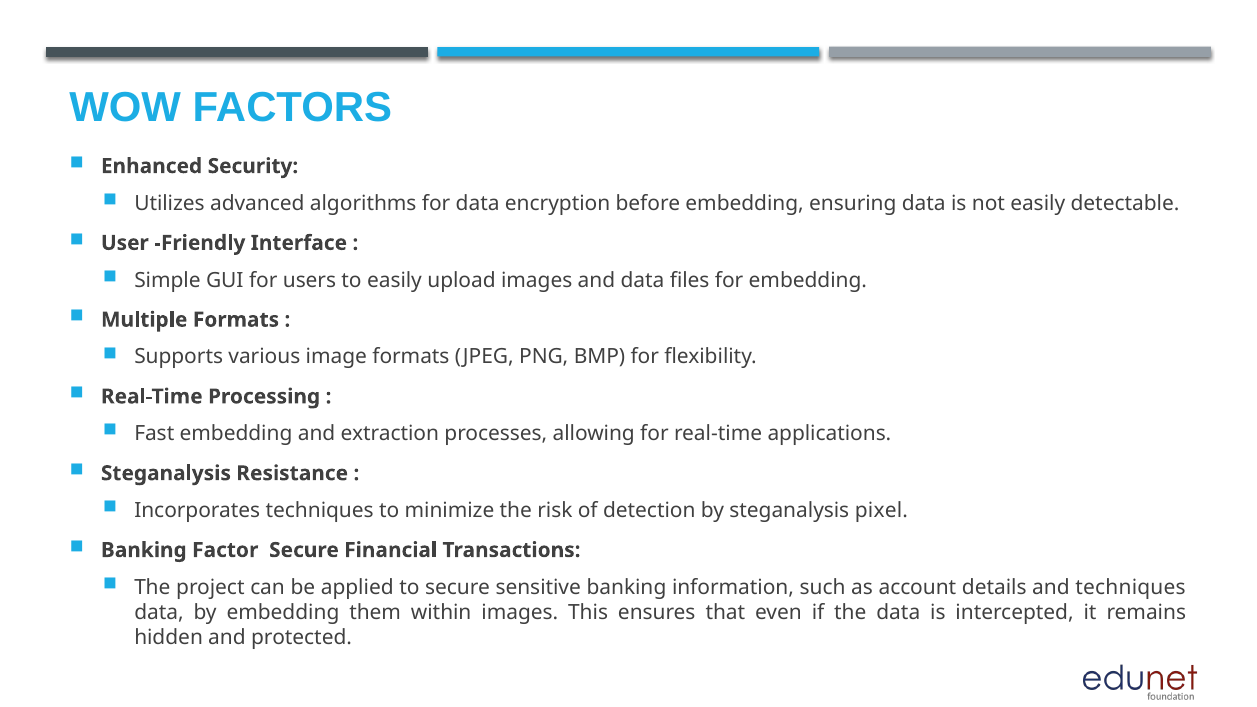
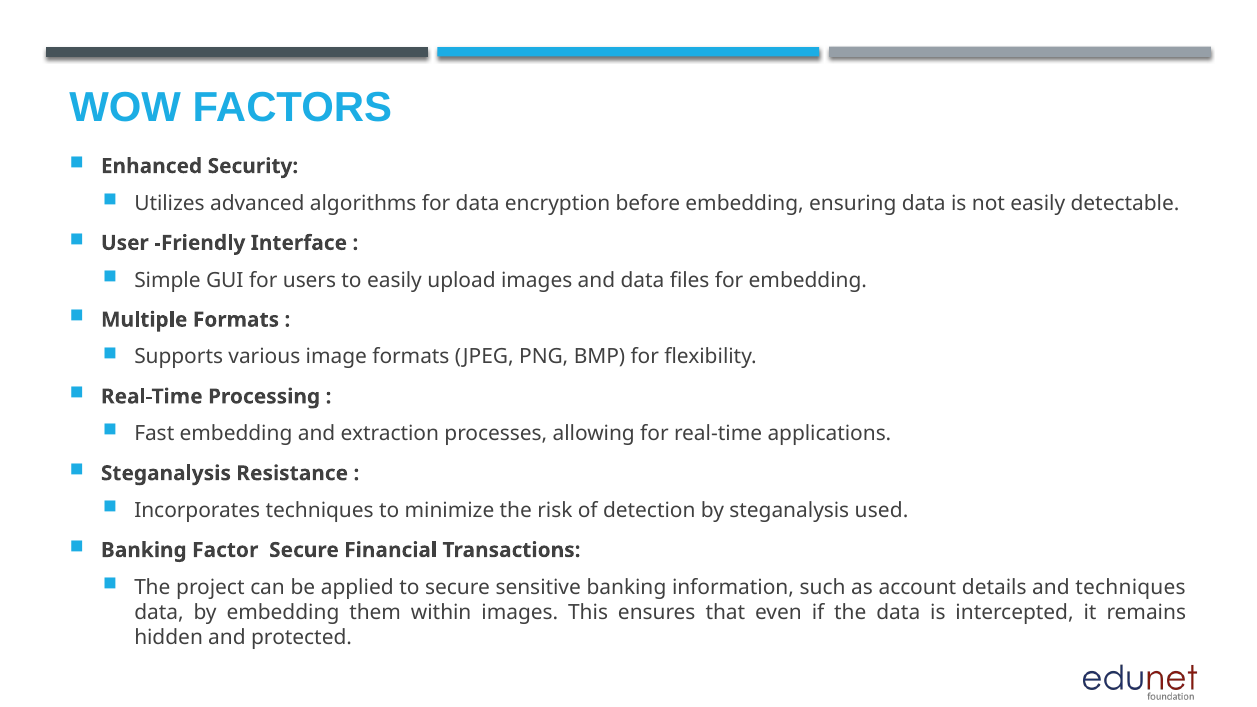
pixel: pixel -> used
